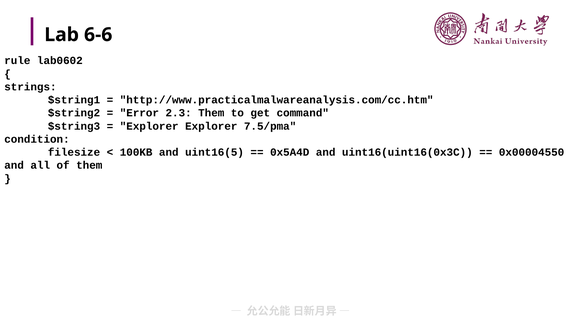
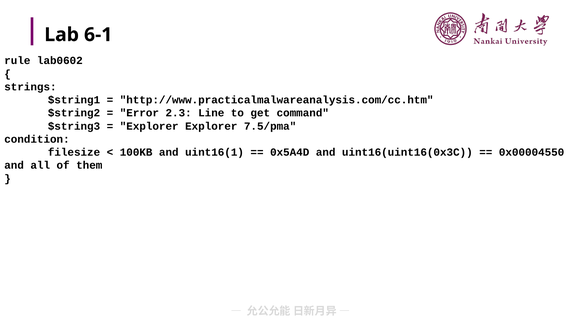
6-6: 6-6 -> 6-1
2.3 Them: Them -> Line
uint16(5: uint16(5 -> uint16(1
